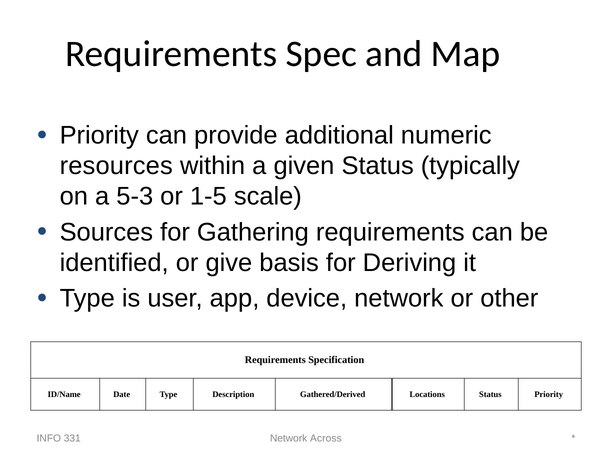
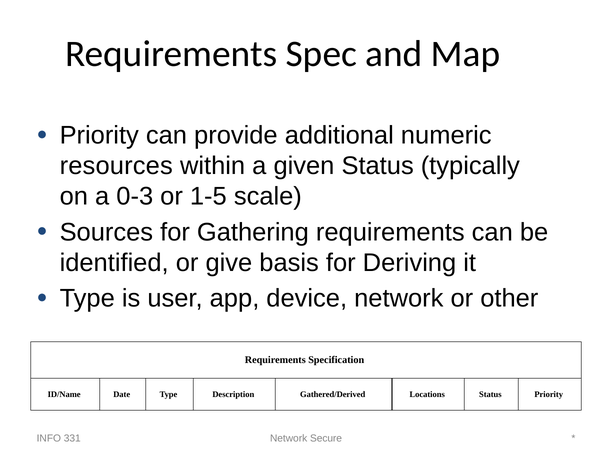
5-3: 5-3 -> 0-3
Across: Across -> Secure
